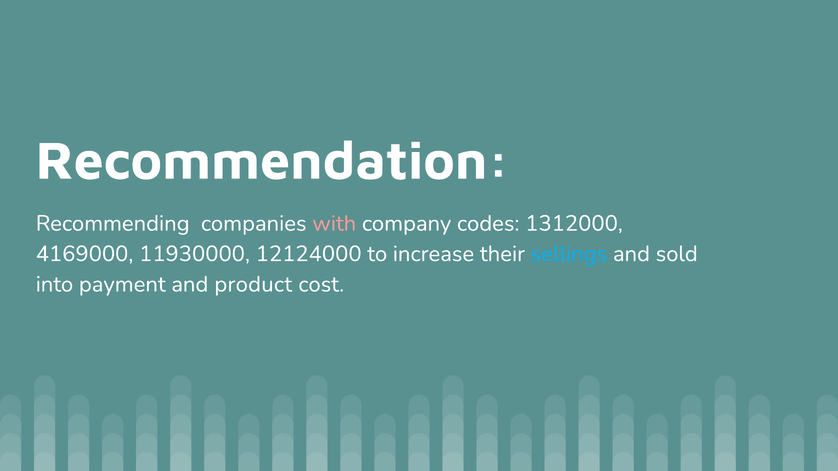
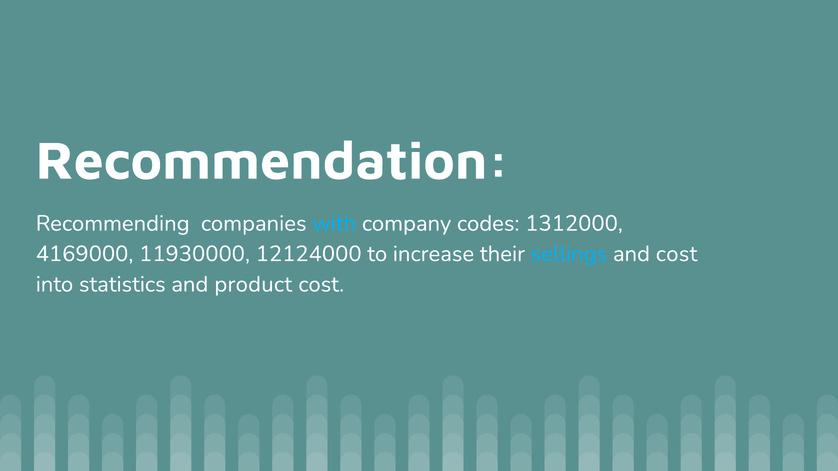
with colour: pink -> light blue
and sold: sold -> cost
payment: payment -> statistics
